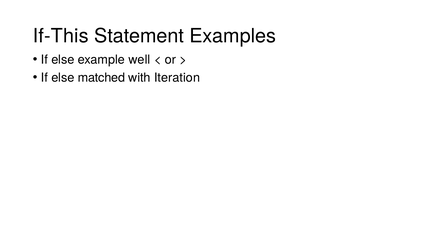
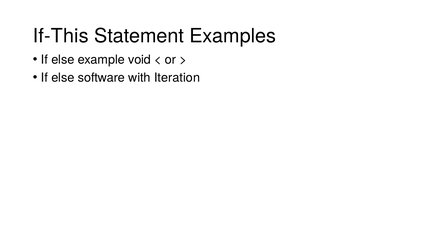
well: well -> void
matched: matched -> software
